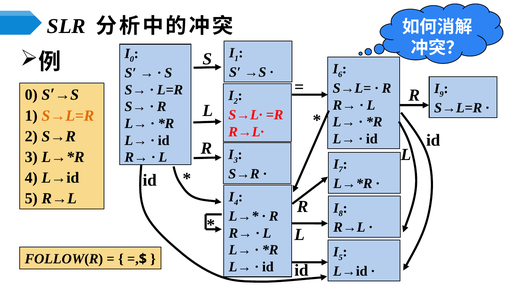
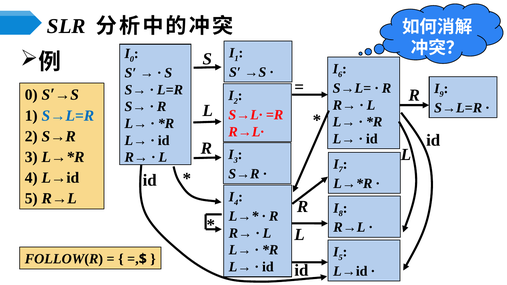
S→L=R at (68, 116) colour: orange -> blue
